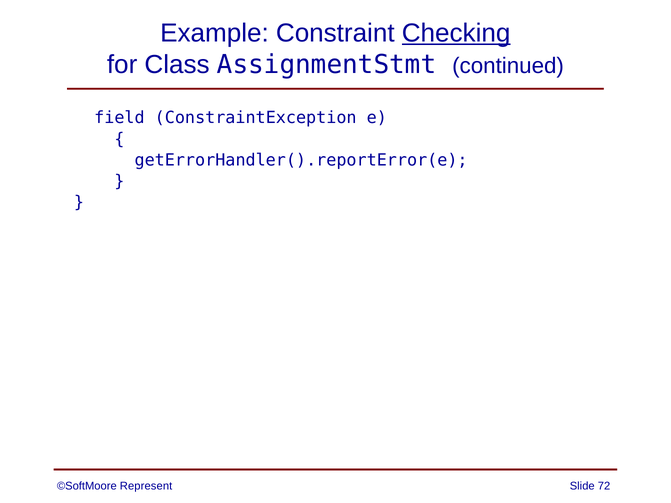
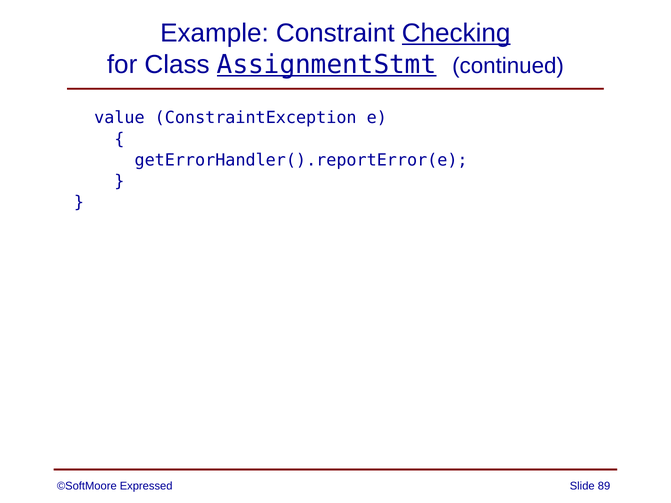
AssignmentStmt underline: none -> present
field: field -> value
Represent: Represent -> Expressed
72: 72 -> 89
